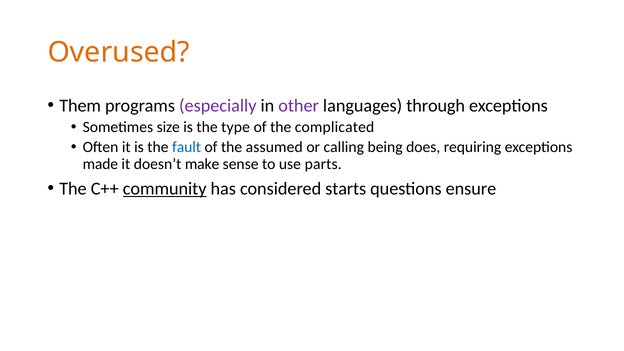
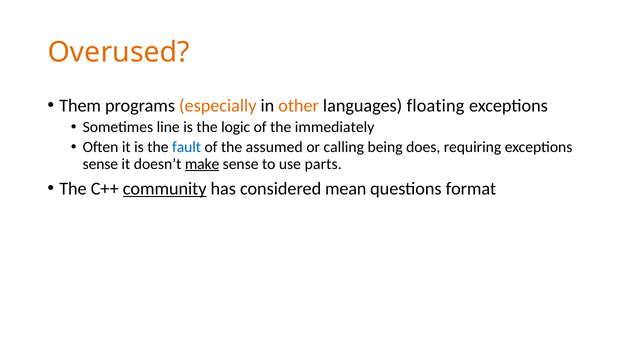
especially colour: purple -> orange
other colour: purple -> orange
through: through -> floating
size: size -> line
type: type -> logic
complicated: complicated -> immediately
made at (100, 164): made -> sense
make underline: none -> present
starts: starts -> mean
ensure: ensure -> format
